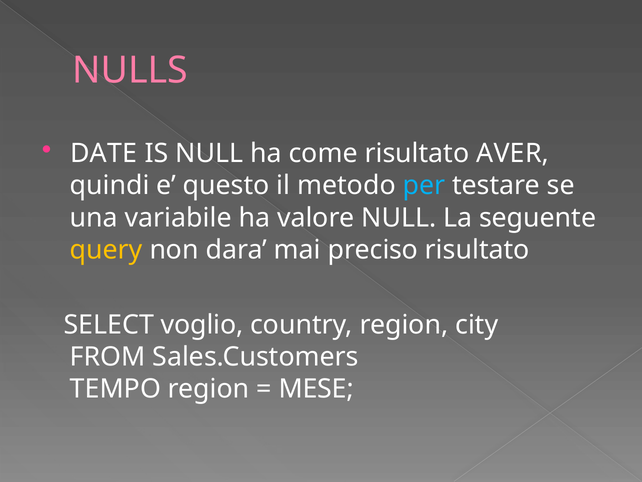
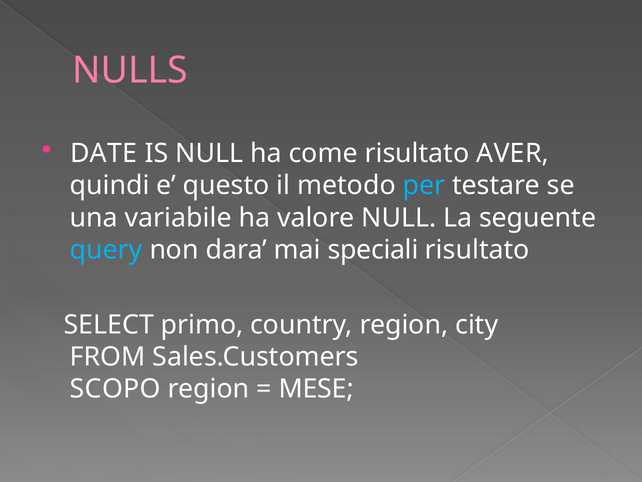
query colour: yellow -> light blue
preciso: preciso -> speciali
voglio: voglio -> primo
TEMPO: TEMPO -> SCOPO
